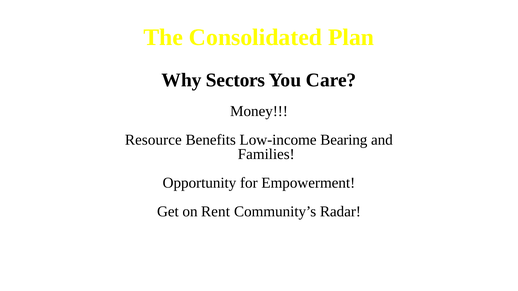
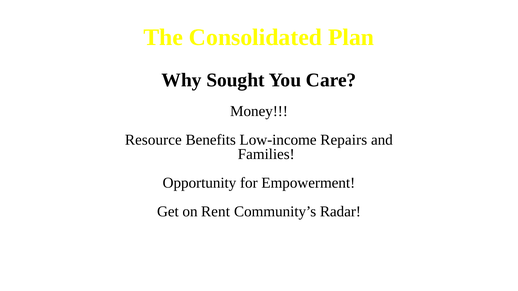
Sectors: Sectors -> Sought
Bearing: Bearing -> Repairs
